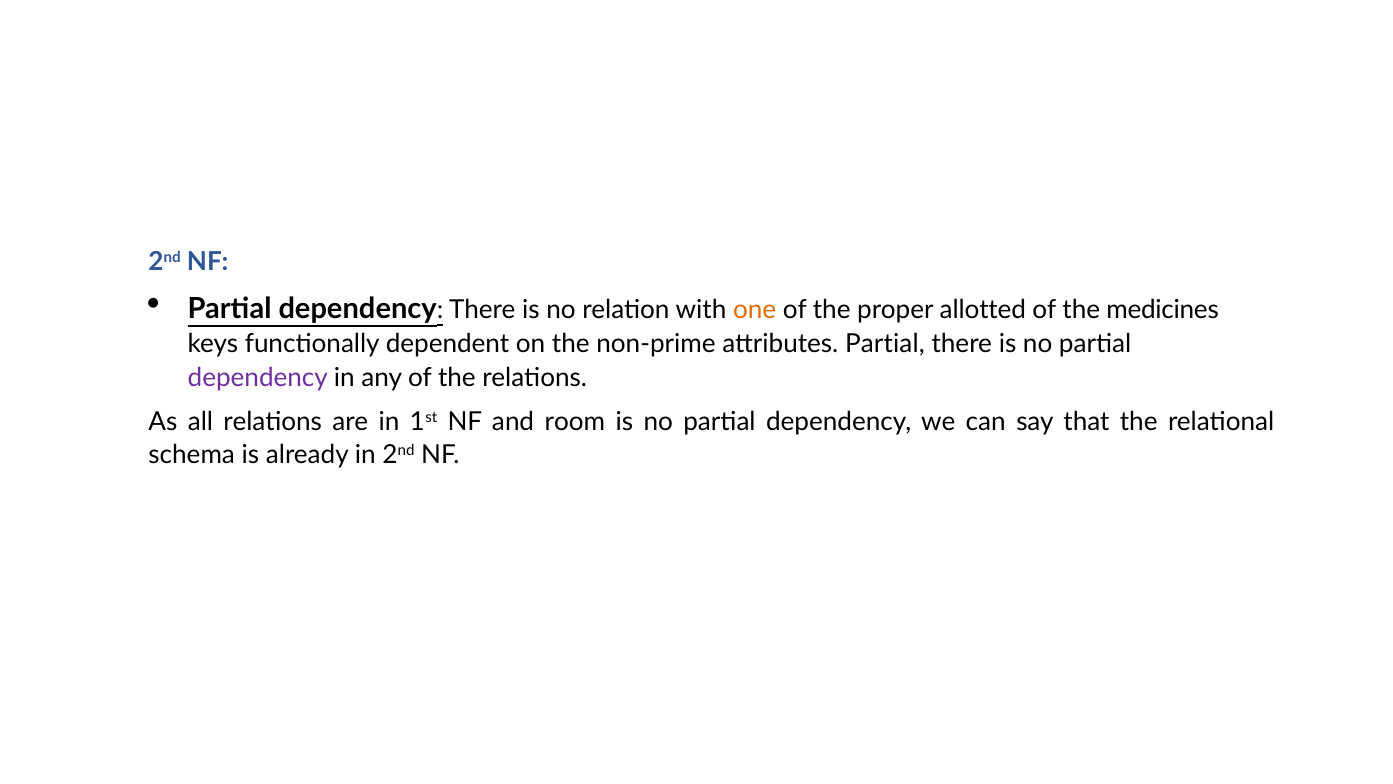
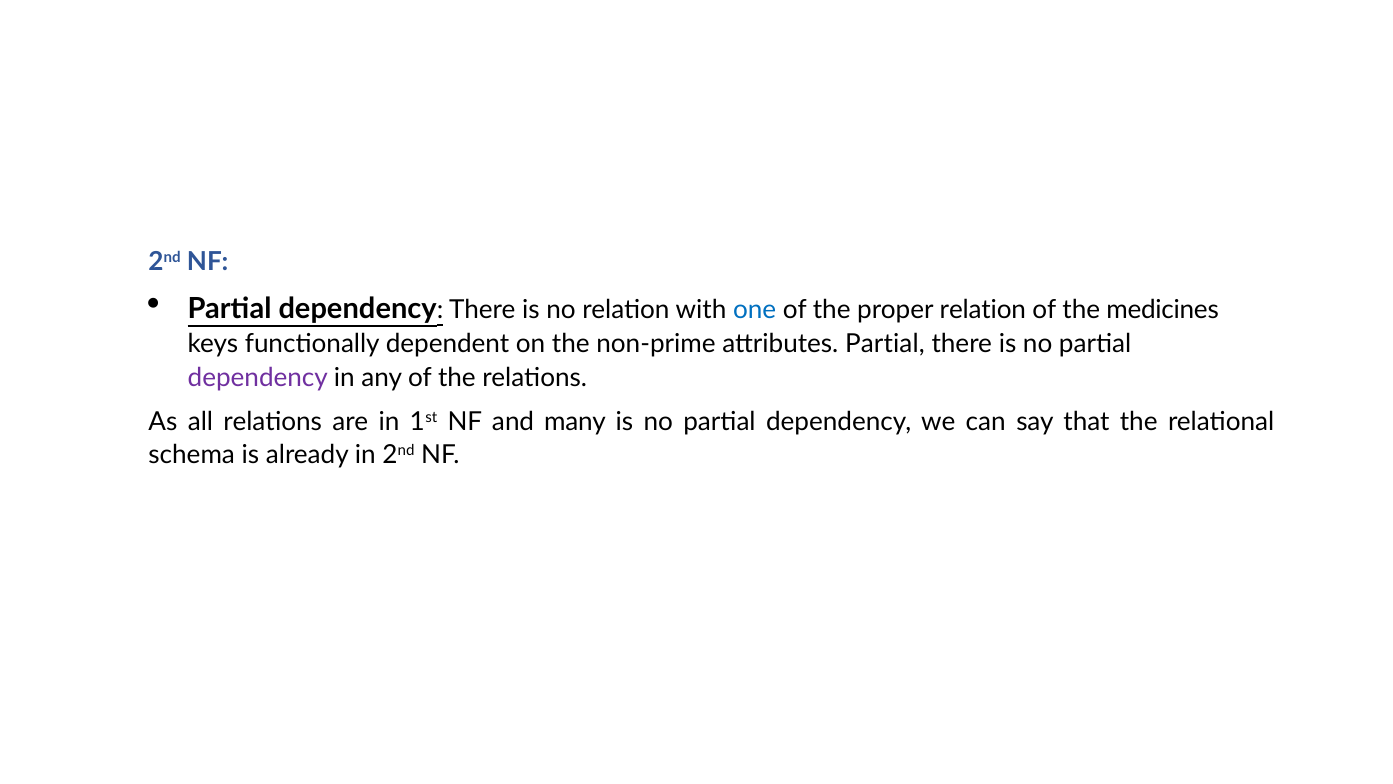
one colour: orange -> blue
proper allotted: allotted -> relation
room: room -> many
